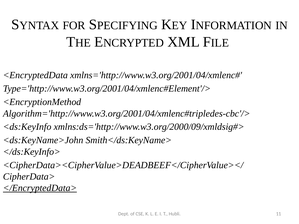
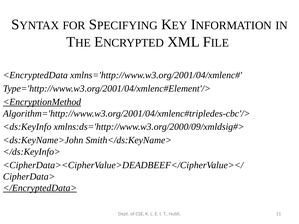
<EncryptionMethod underline: none -> present
